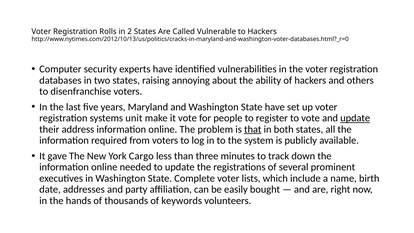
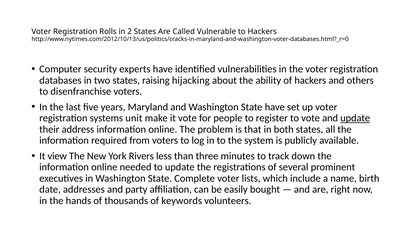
annoying: annoying -> hijacking
that underline: present -> none
gave: gave -> view
Cargo: Cargo -> Rivers
